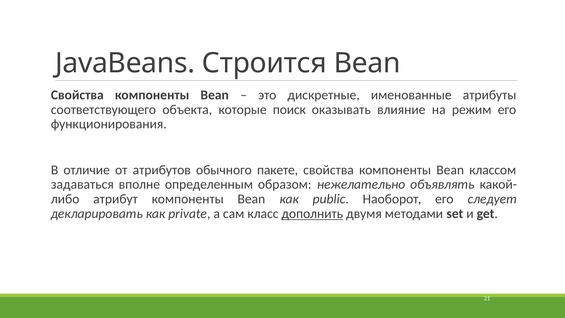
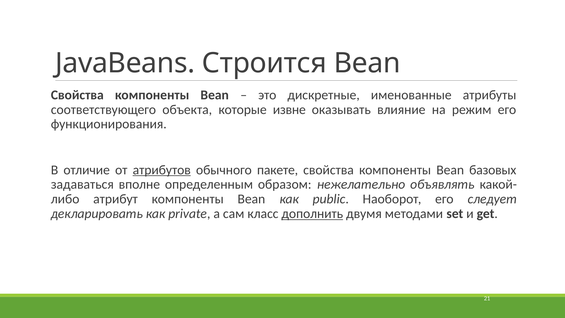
поиск: поиск -> извне
атрибутов underline: none -> present
классом: классом -> базовых
